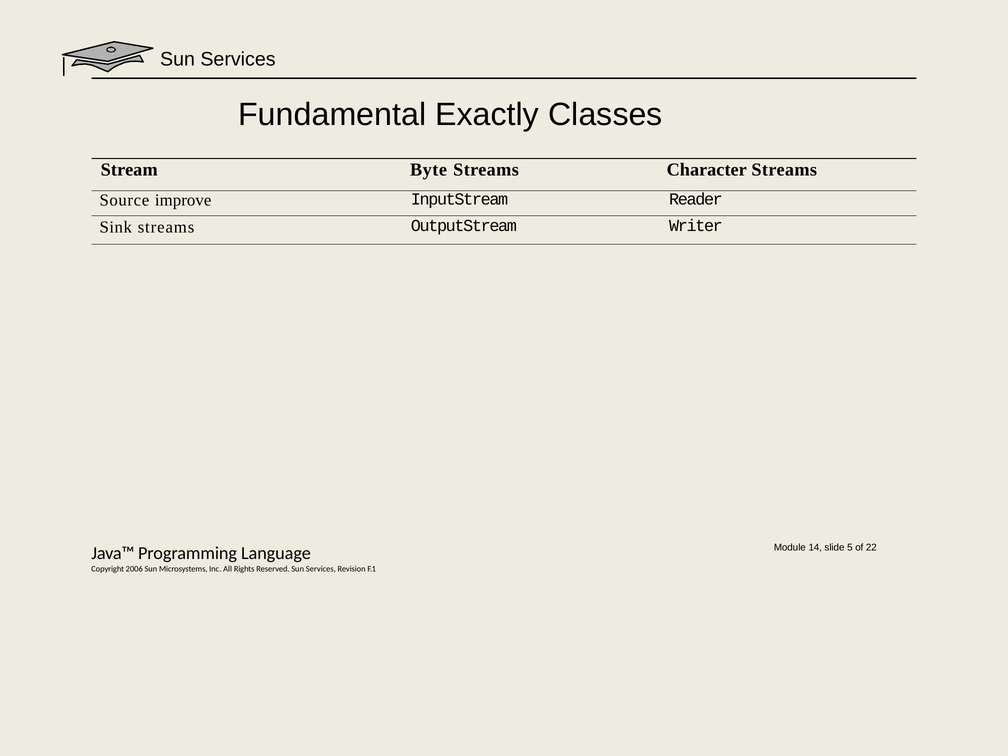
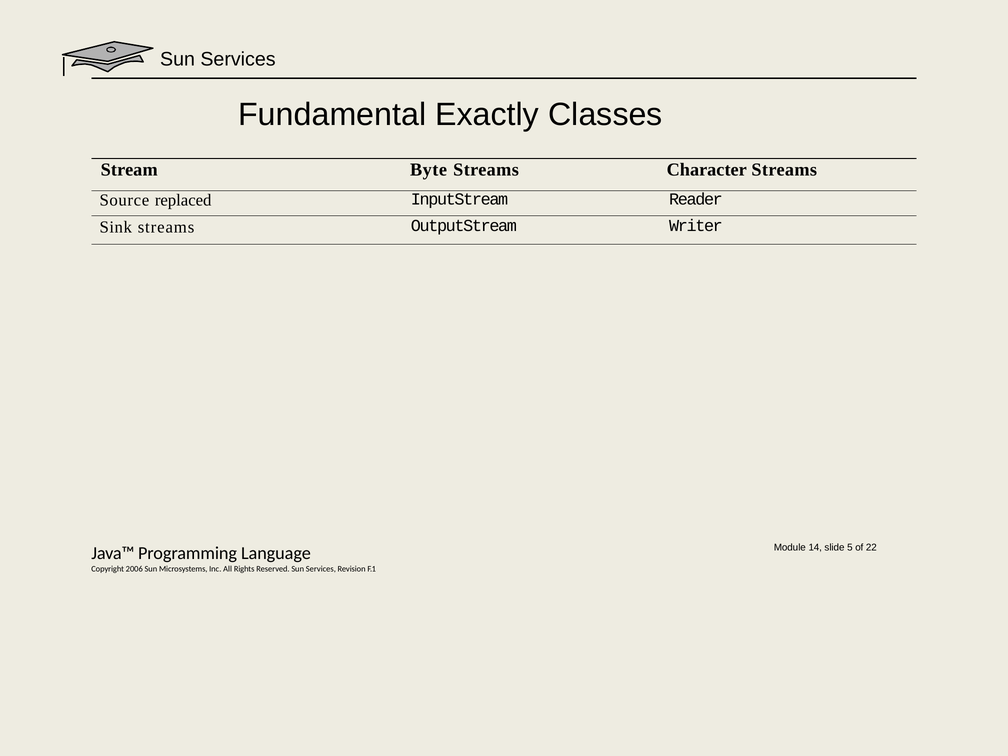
improve: improve -> replaced
